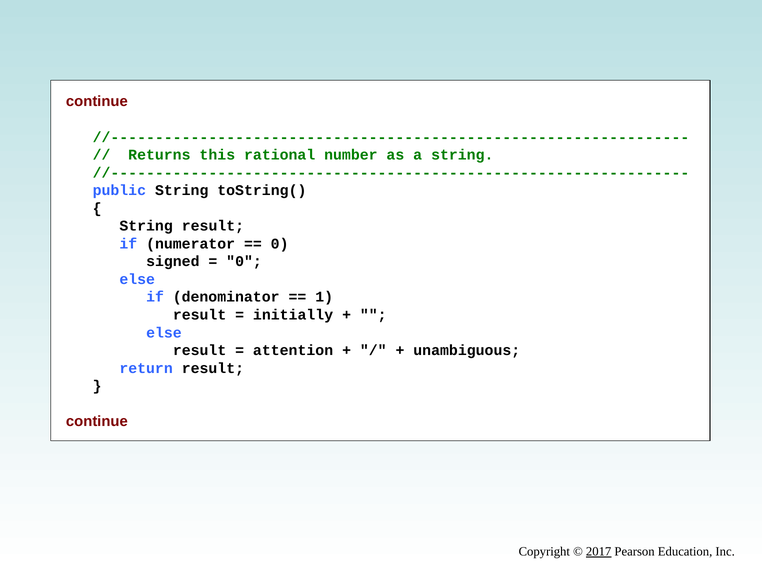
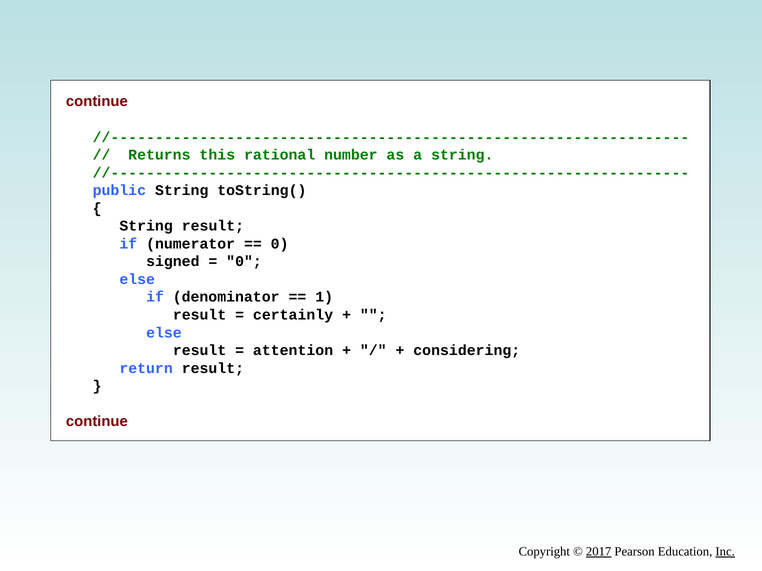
initially: initially -> certainly
unambiguous: unambiguous -> considering
Inc underline: none -> present
